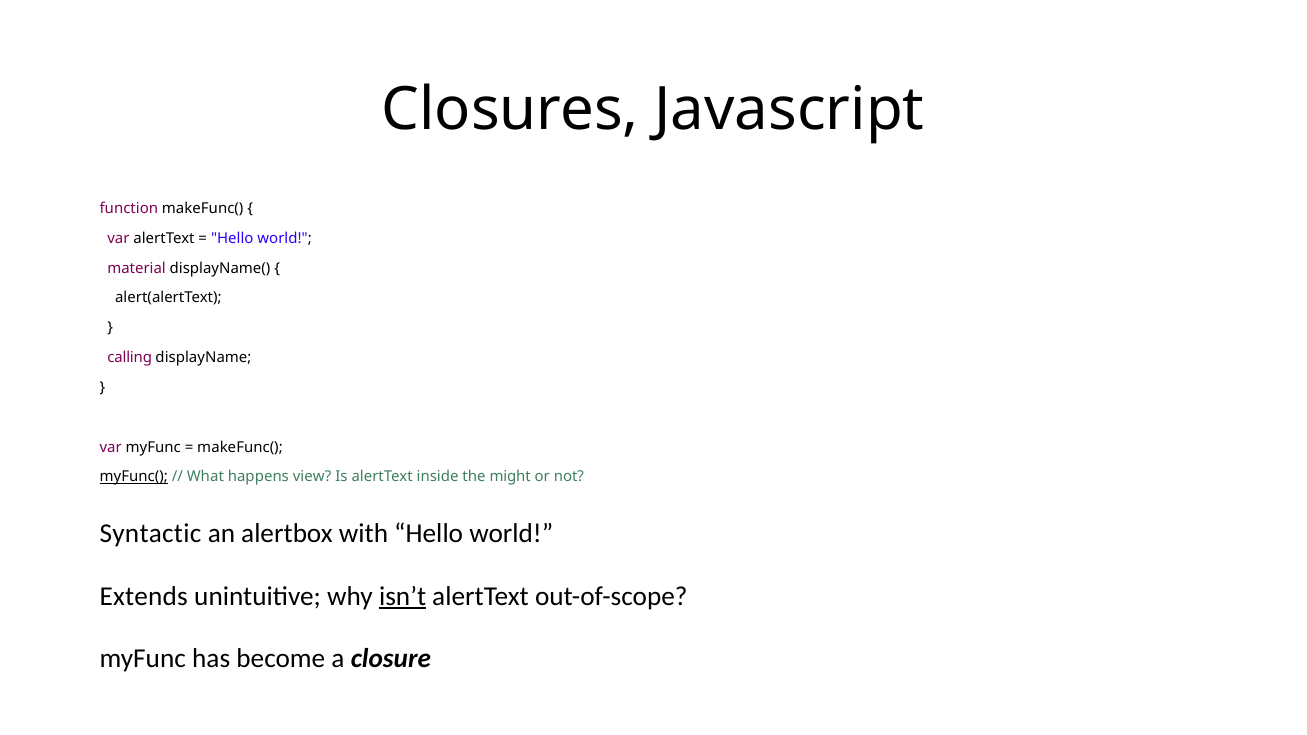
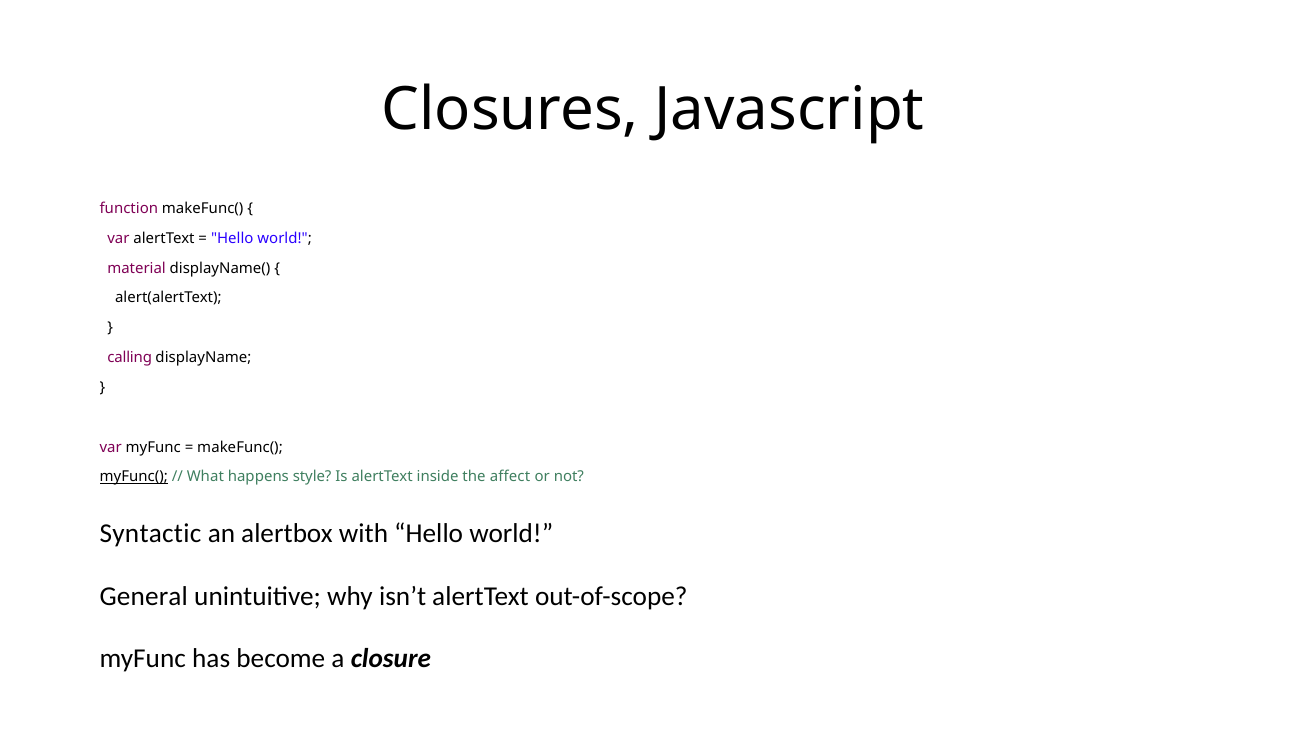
view: view -> style
might: might -> affect
Extends: Extends -> General
isn’t underline: present -> none
